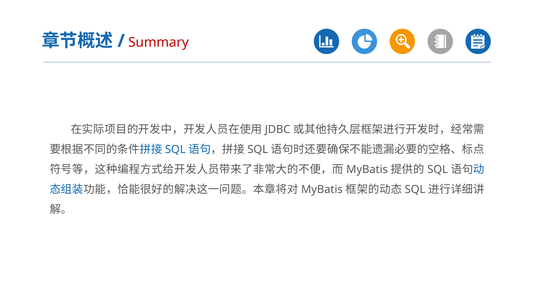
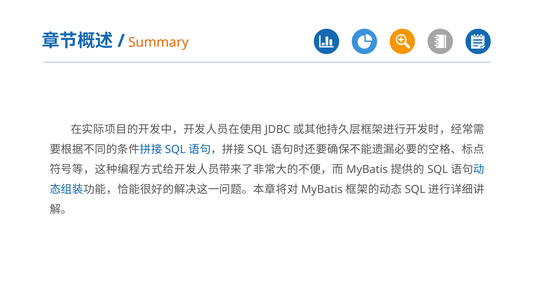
Summary colour: red -> orange
